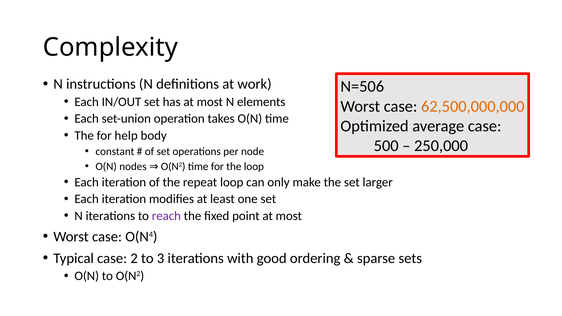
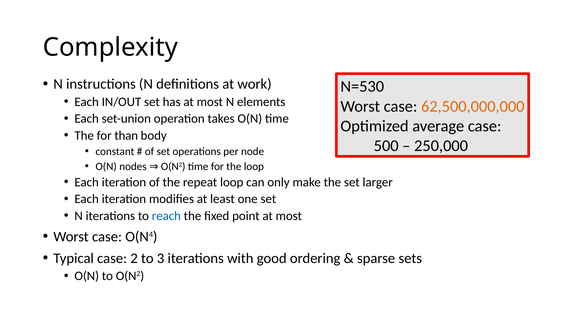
N=506: N=506 -> N=530
help: help -> than
reach colour: purple -> blue
